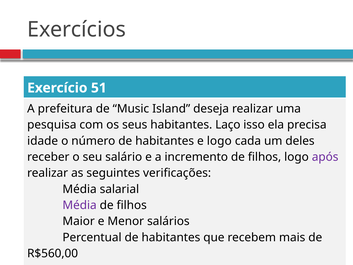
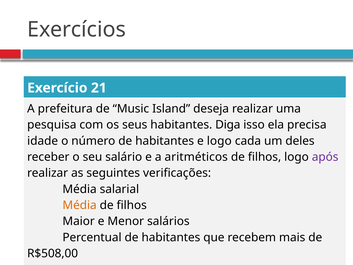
51: 51 -> 21
Laço: Laço -> Diga
incremento: incremento -> aritméticos
Média at (80, 205) colour: purple -> orange
R$560,00: R$560,00 -> R$508,00
